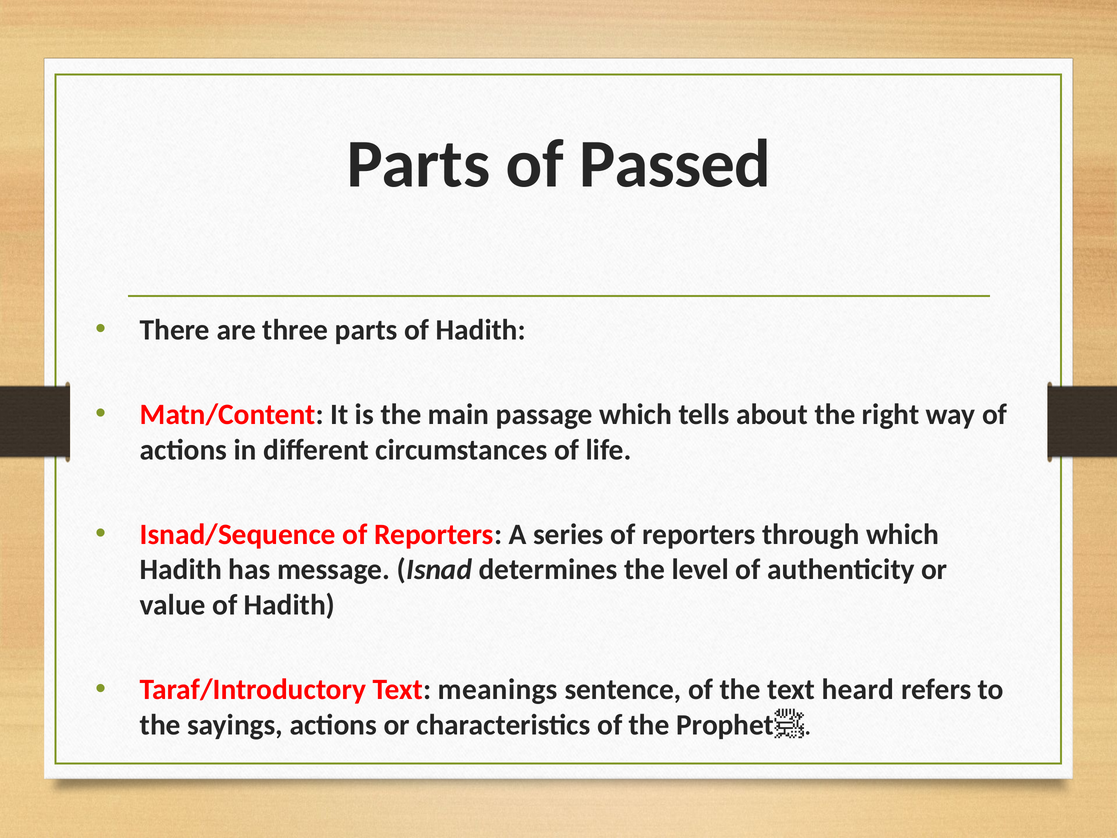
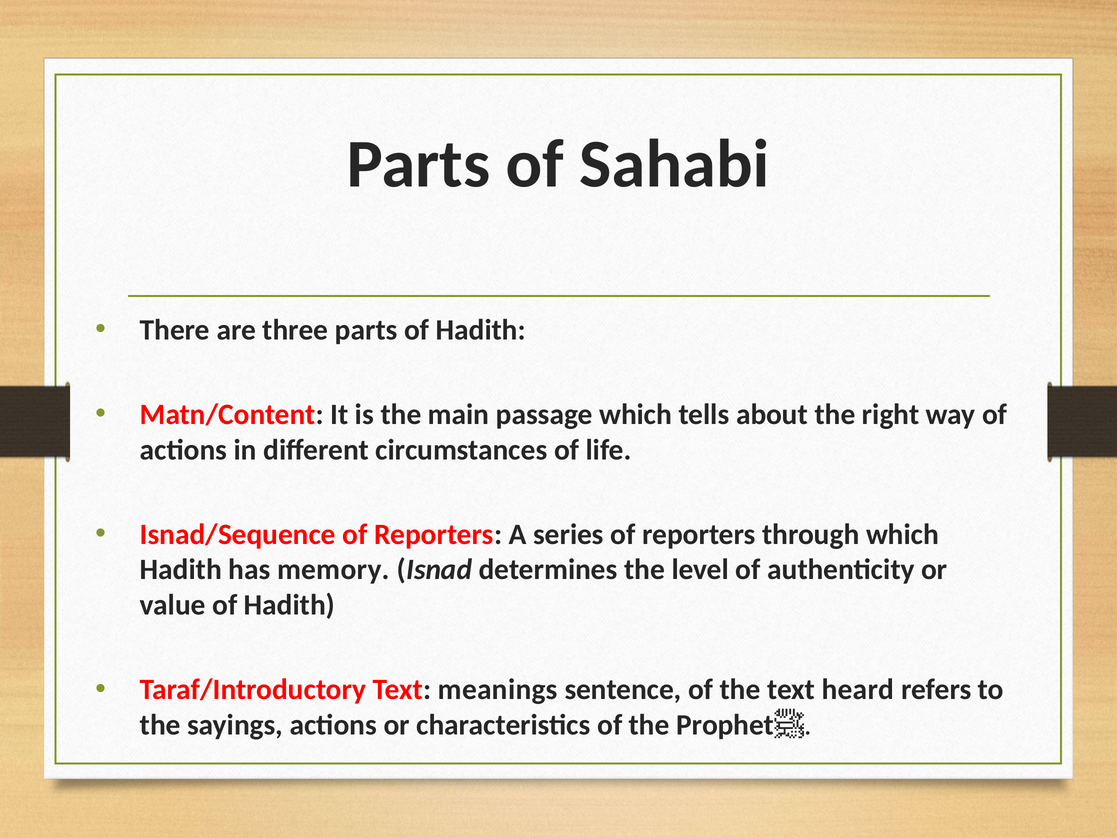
Passed: Passed -> Sahabi
message: message -> memory
